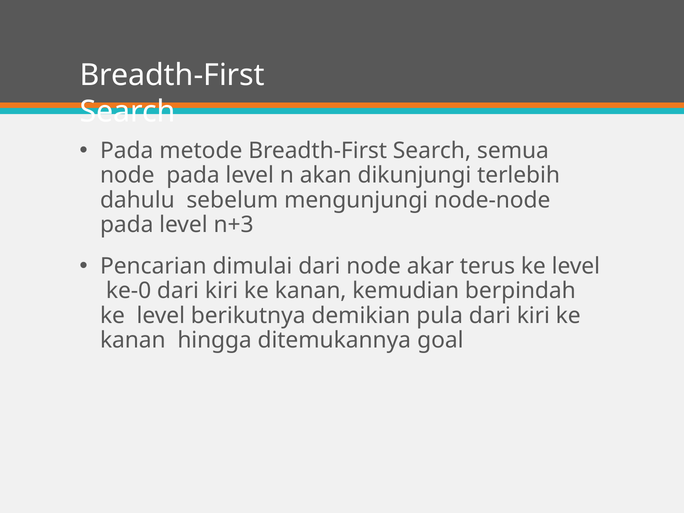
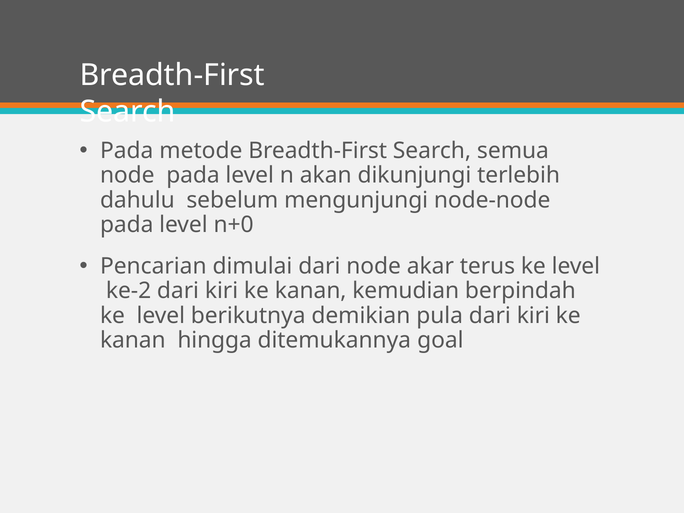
n+3: n+3 -> n+0
ke-0: ke-0 -> ke-2
